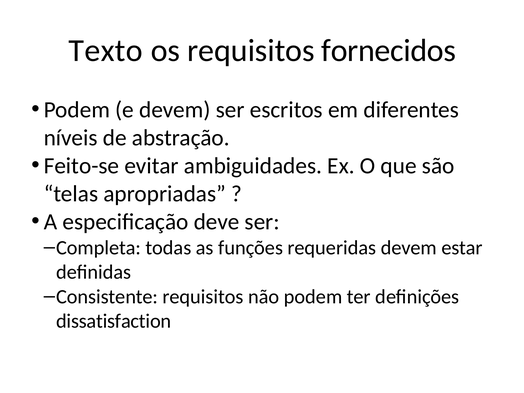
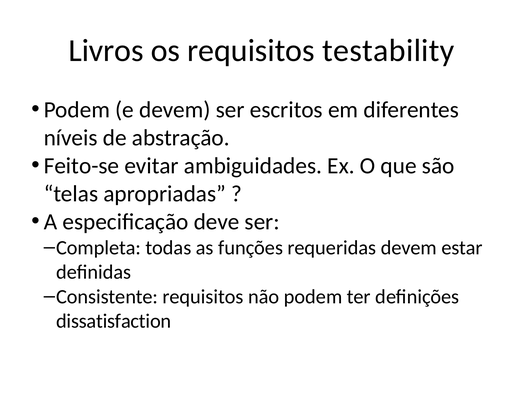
Texto: Texto -> Livros
fornecidos: fornecidos -> testability
